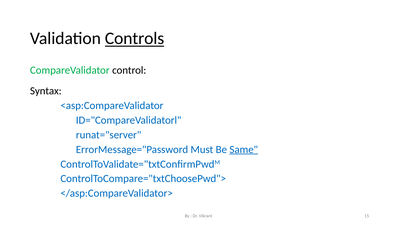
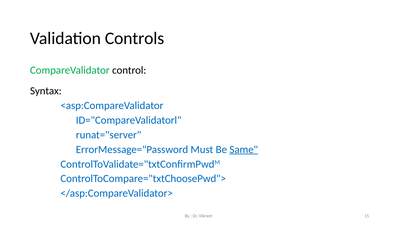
Controls underline: present -> none
